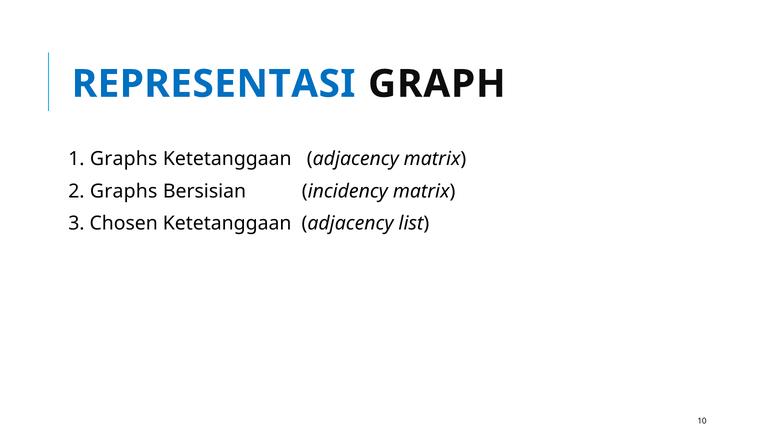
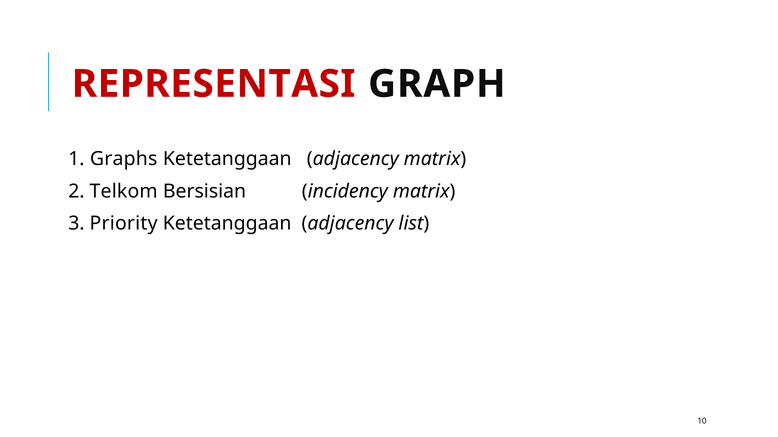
REPRESENTASI colour: blue -> red
2 Graphs: Graphs -> Telkom
Chosen: Chosen -> Priority
